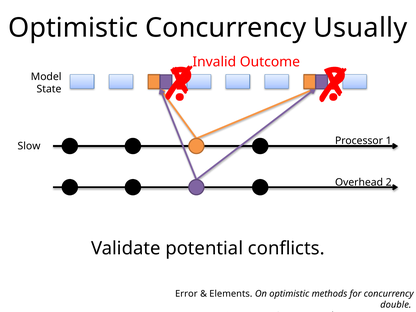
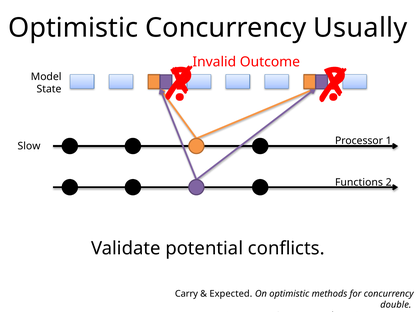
Overhead: Overhead -> Functions
Error: Error -> Carry
Elements: Elements -> Expected
